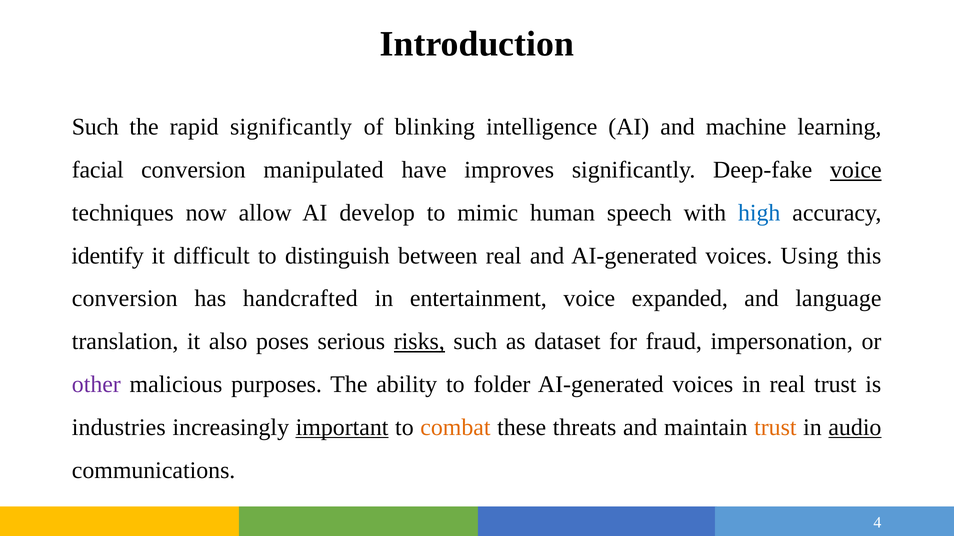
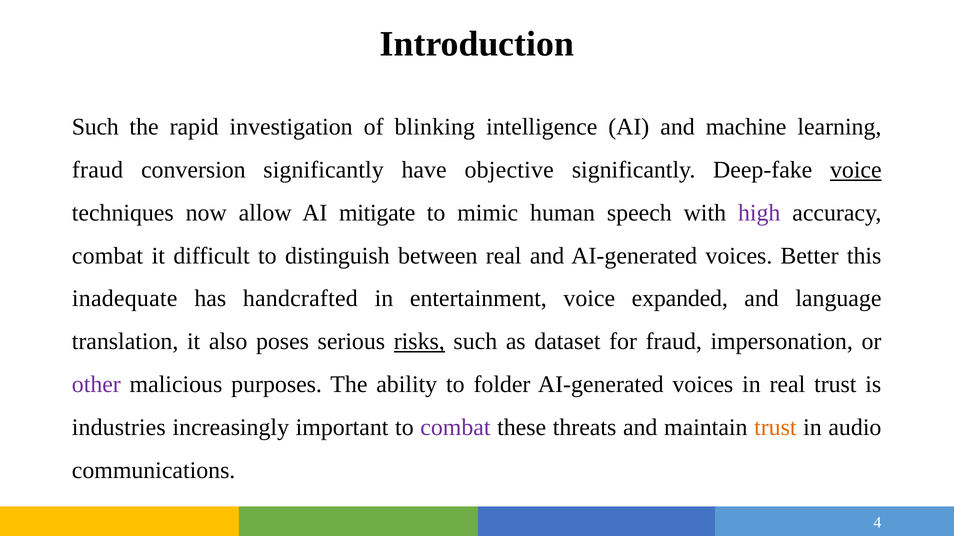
rapid significantly: significantly -> investigation
facial at (98, 170): facial -> fraud
conversion manipulated: manipulated -> significantly
improves: improves -> objective
develop: develop -> mitigate
high colour: blue -> purple
identify at (108, 256): identify -> combat
Using: Using -> Better
conversion at (125, 299): conversion -> inadequate
important underline: present -> none
combat at (455, 428) colour: orange -> purple
audio underline: present -> none
